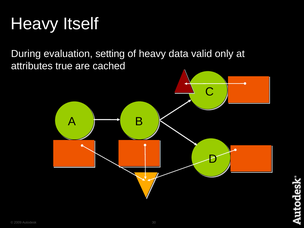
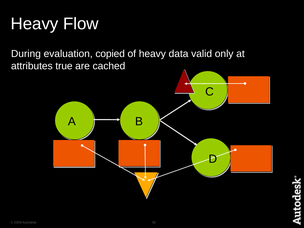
Itself: Itself -> Flow
setting: setting -> copied
